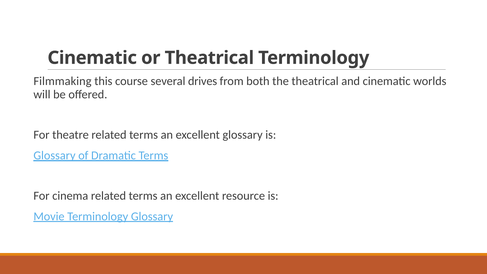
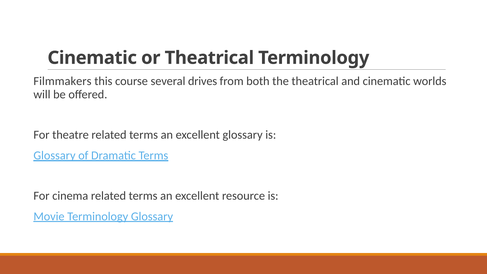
Filmmaking: Filmmaking -> Filmmakers
